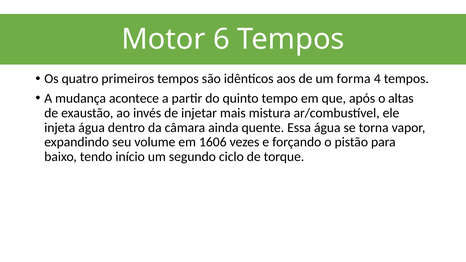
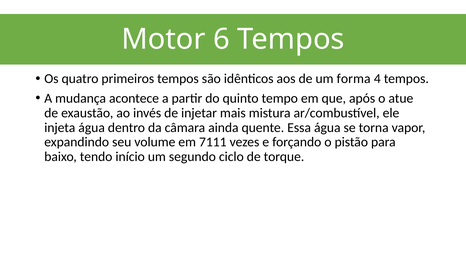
altas: altas -> atue
1606: 1606 -> 7111
